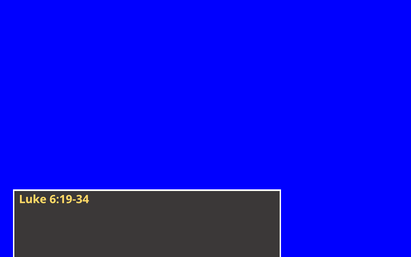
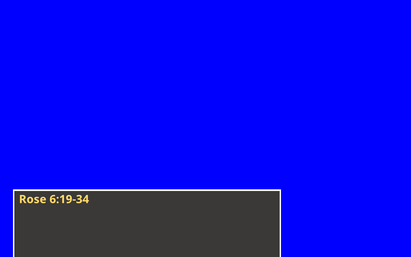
Luke: Luke -> Rose
